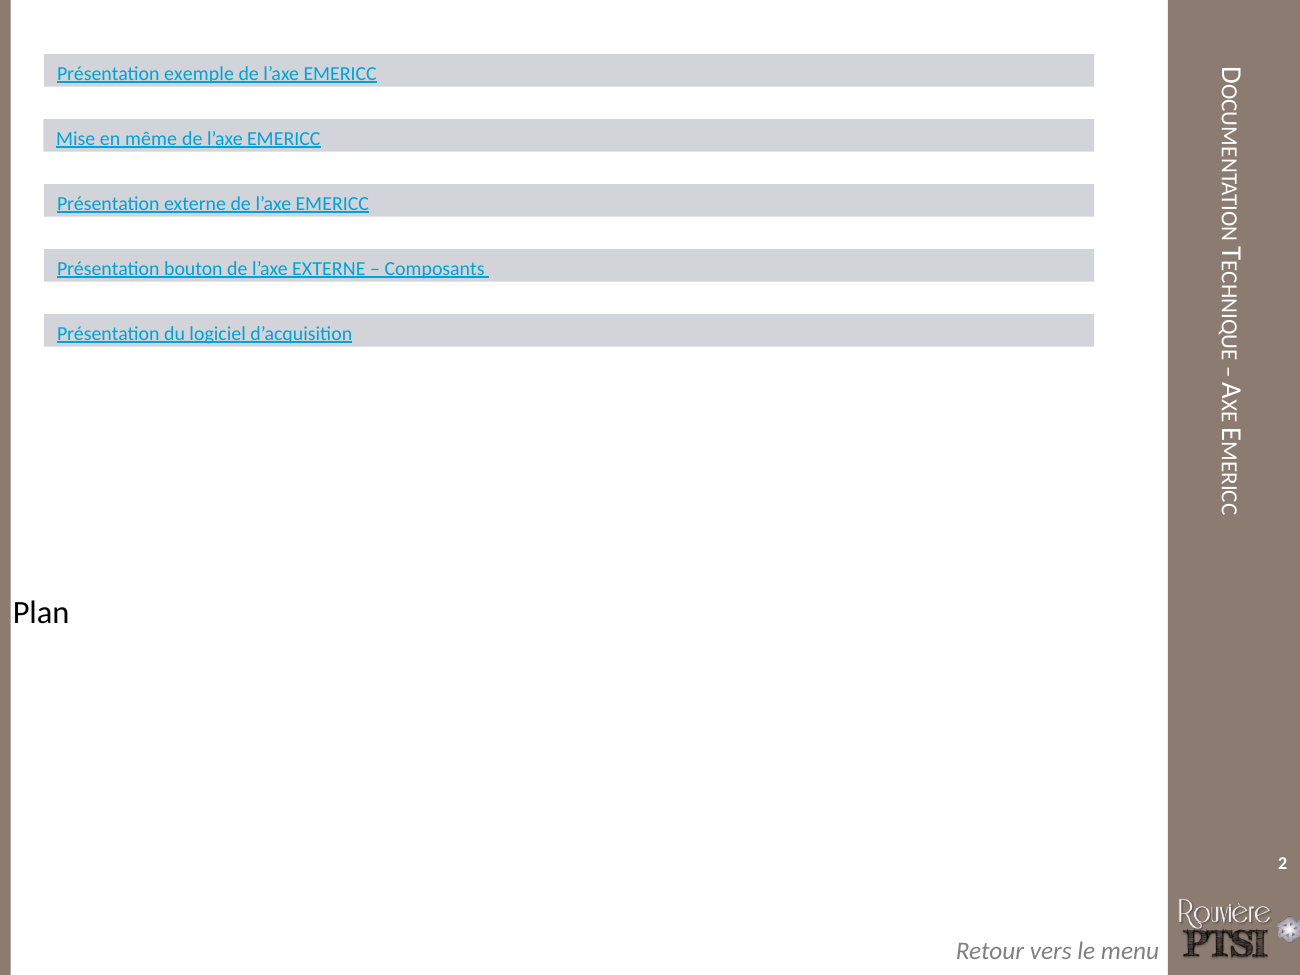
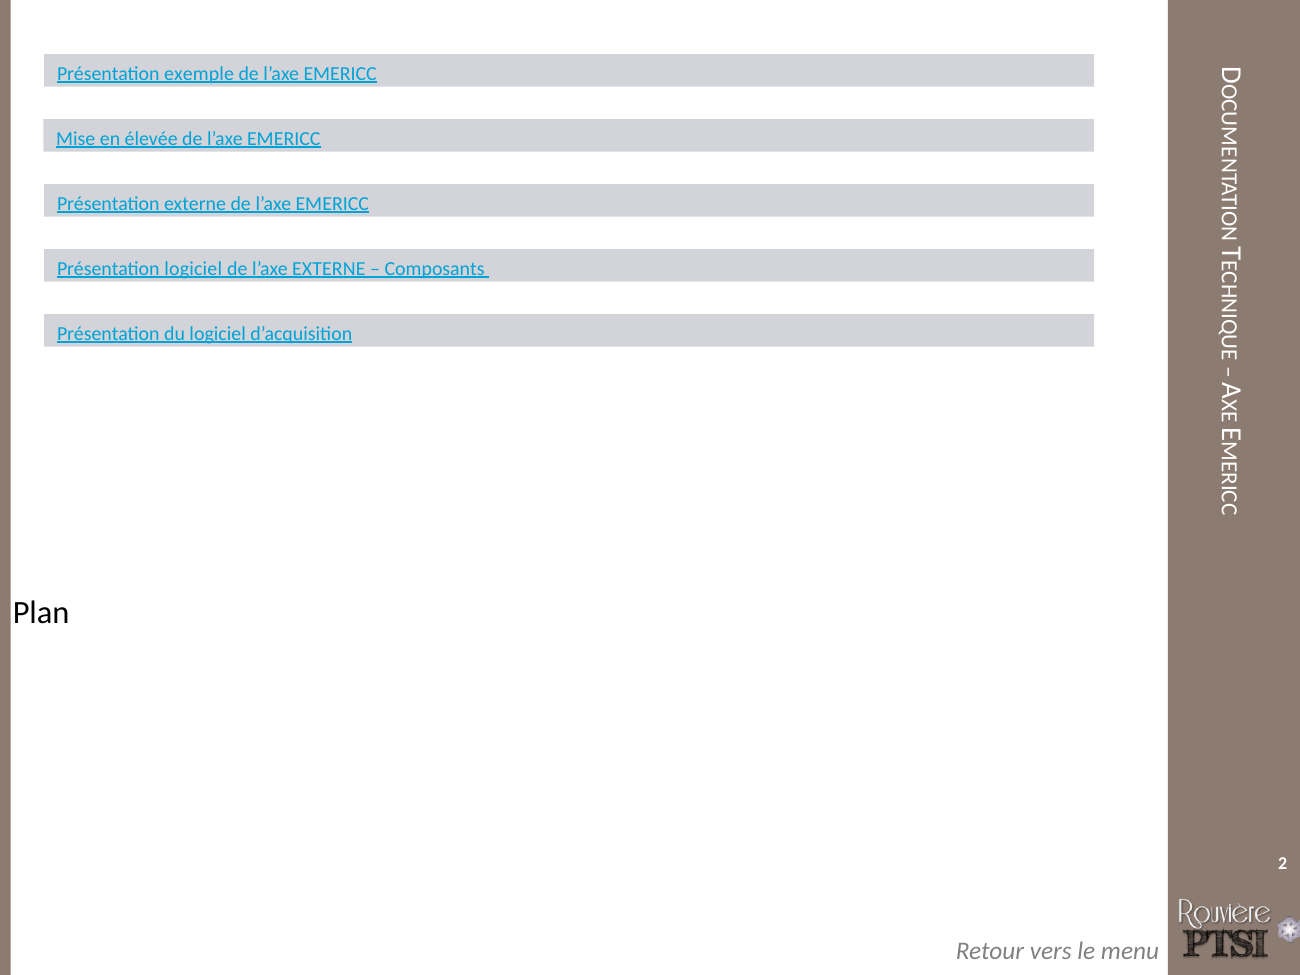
même: même -> élevée
Présentation bouton: bouton -> logiciel
